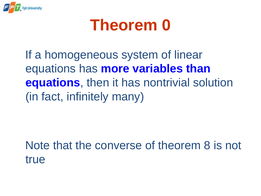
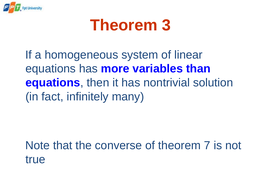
0: 0 -> 3
8: 8 -> 7
